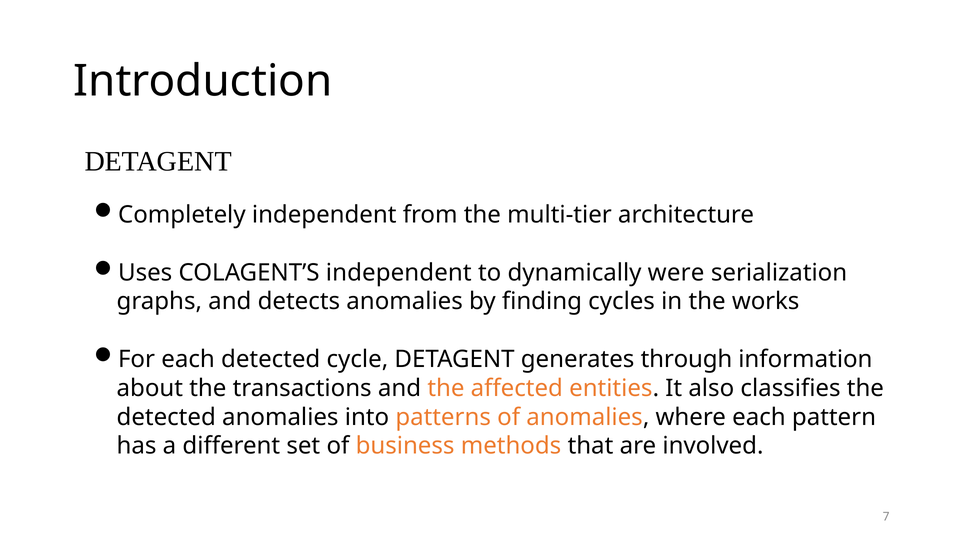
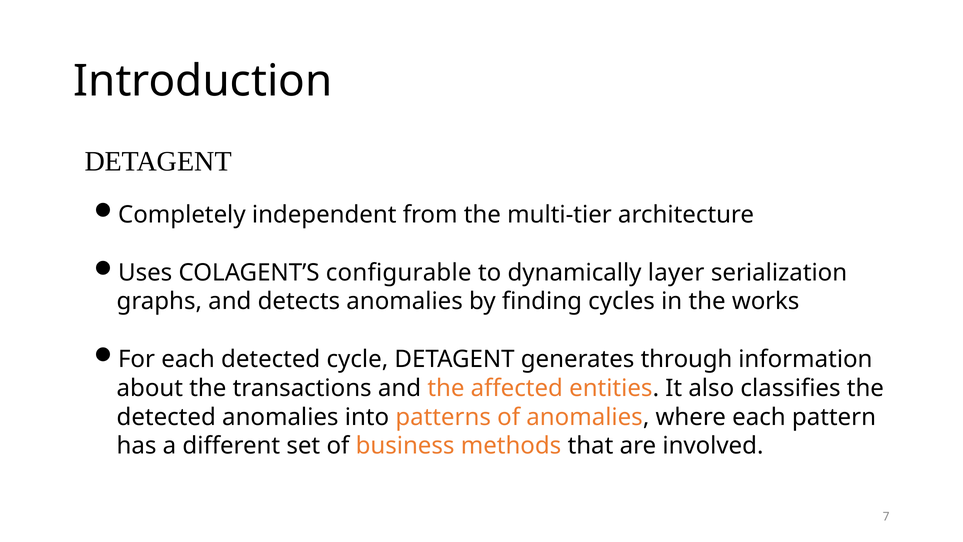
COLAGENT’S independent: independent -> configurable
were: were -> layer
